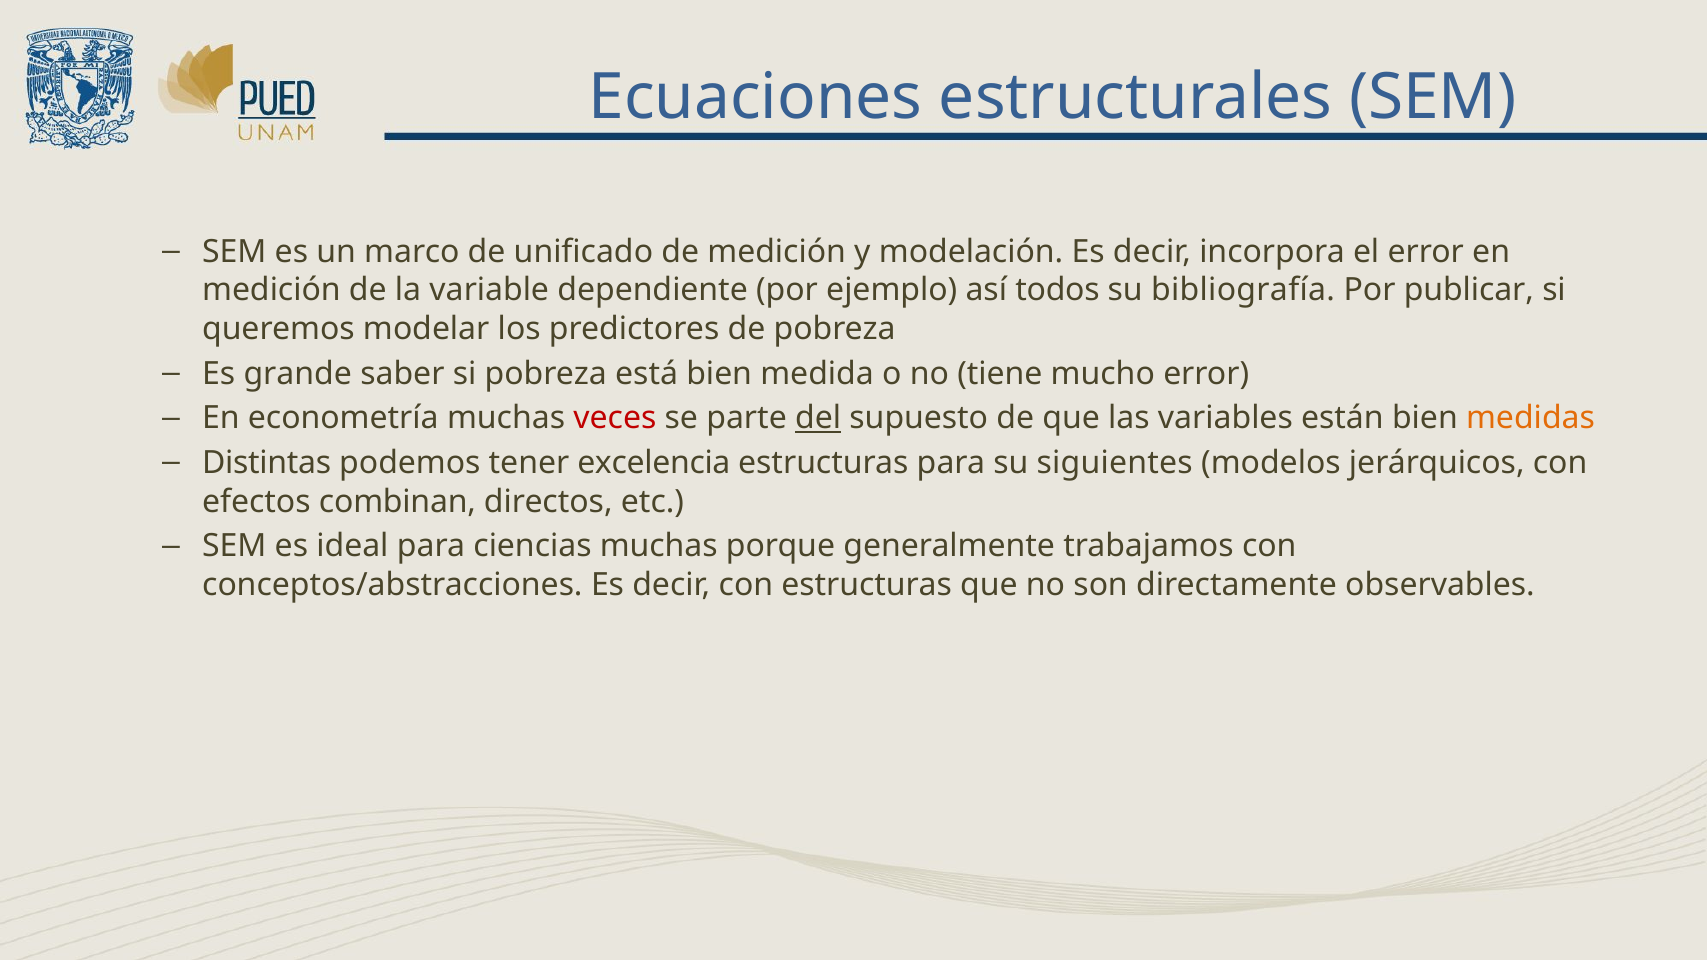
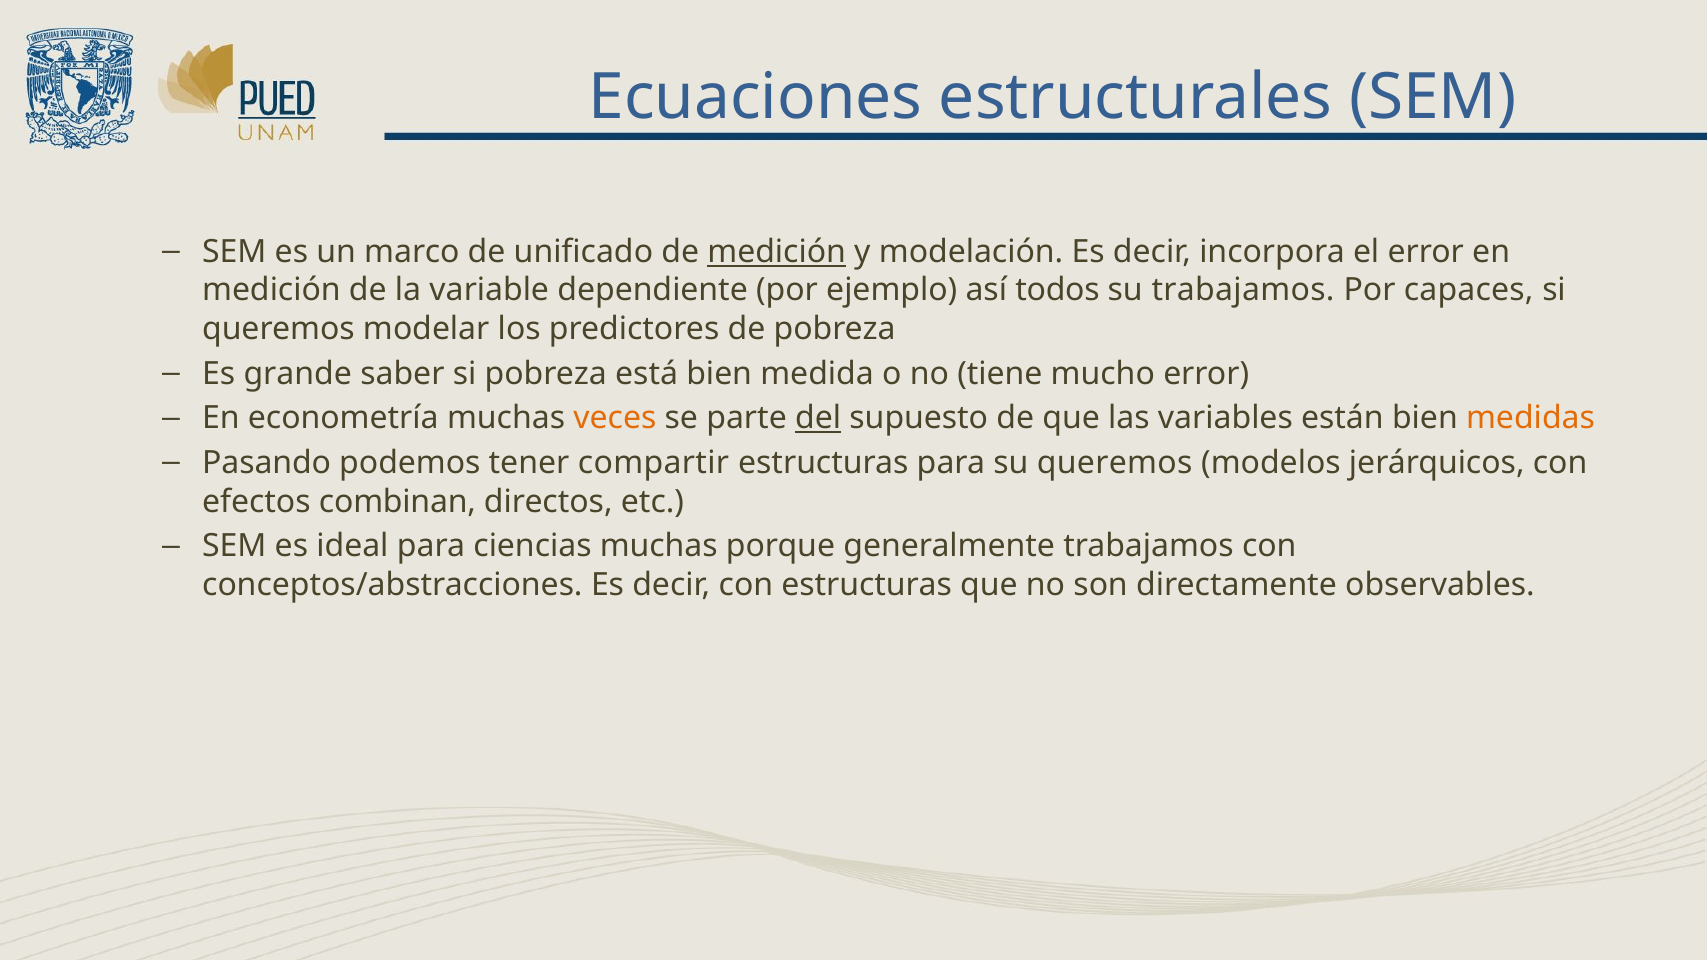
medición at (777, 252) underline: none -> present
su bibliografía: bibliografía -> trabajamos
publicar: publicar -> capaces
veces colour: red -> orange
Distintas: Distintas -> Pasando
excelencia: excelencia -> compartir
su siguientes: siguientes -> queremos
